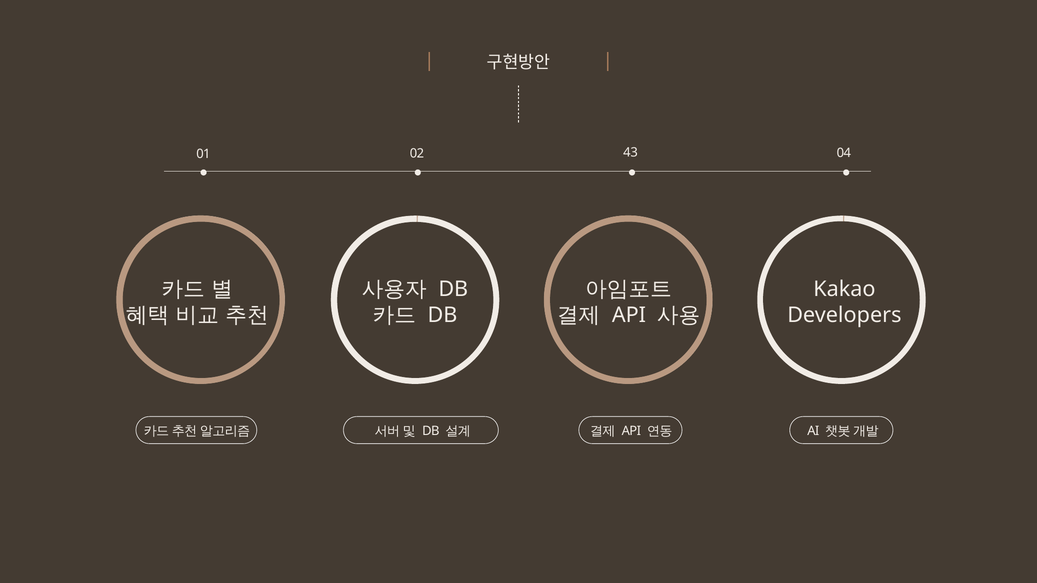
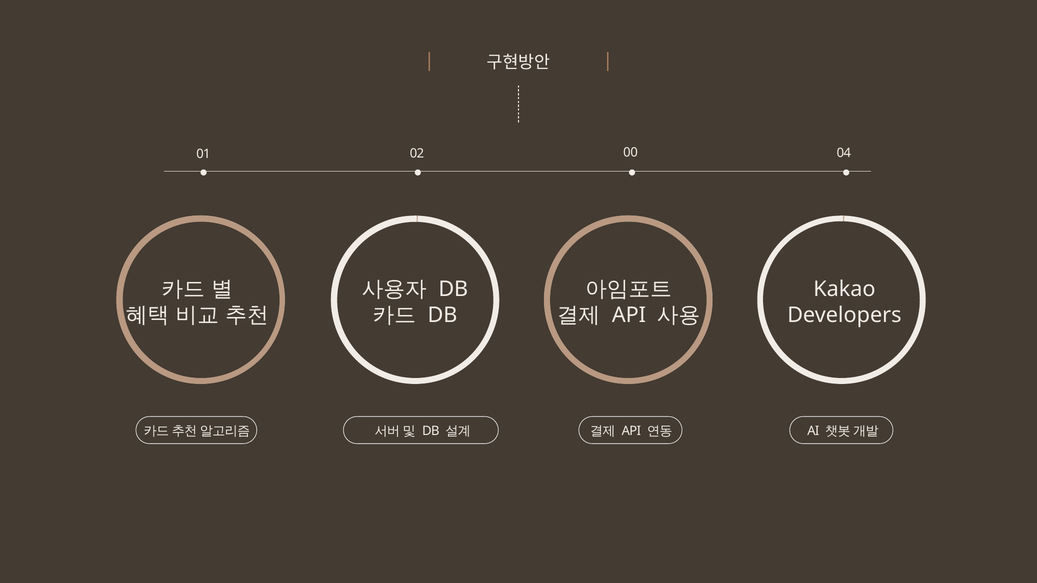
43: 43 -> 00
